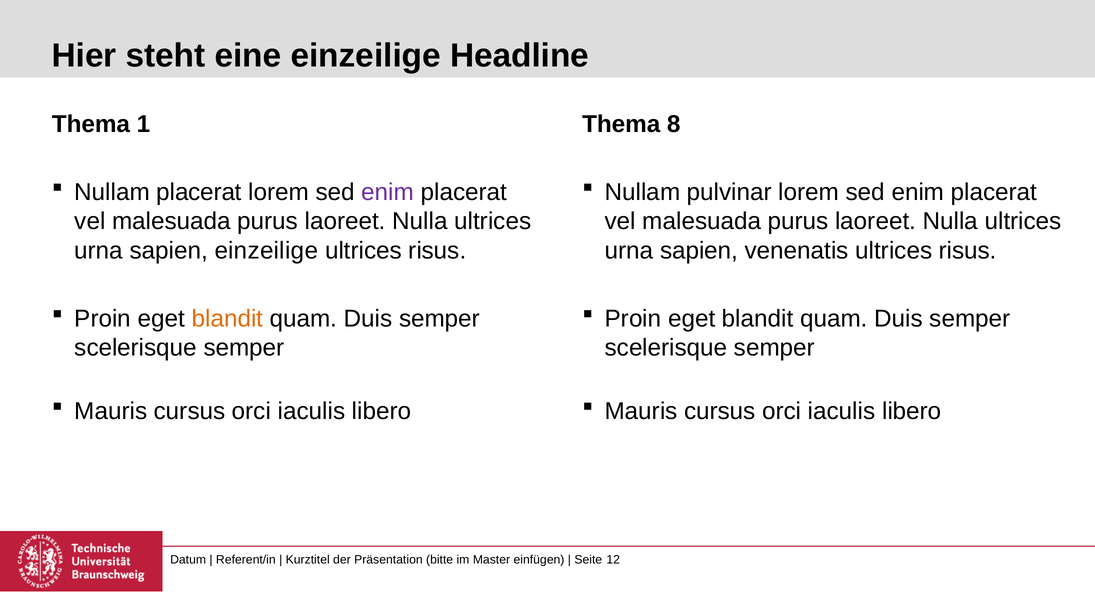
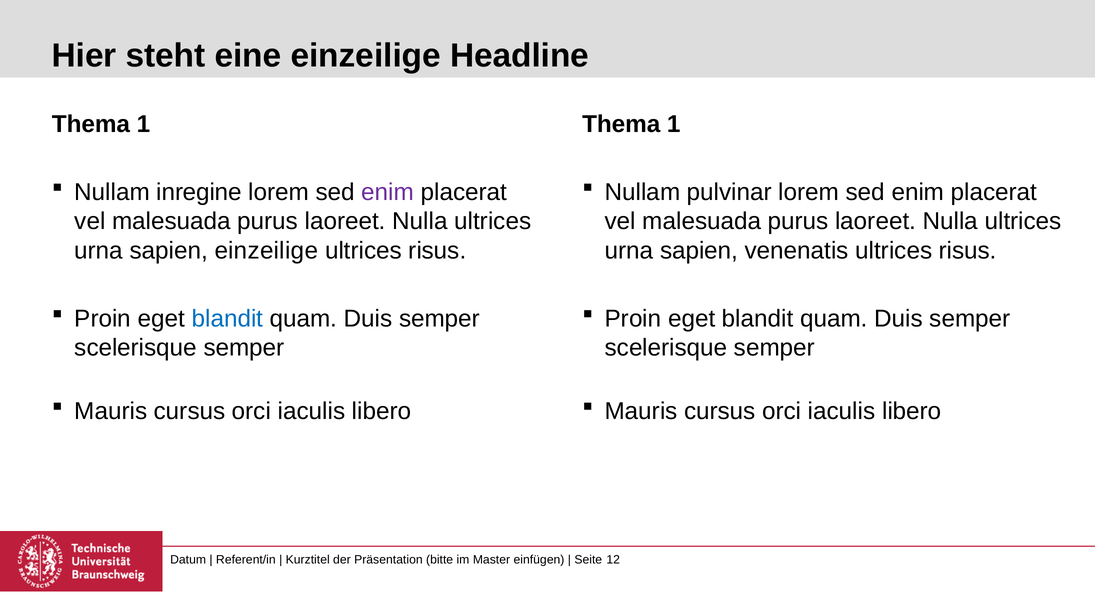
8 at (674, 124): 8 -> 1
Nullam placerat: placerat -> inregine
blandit at (227, 319) colour: orange -> blue
